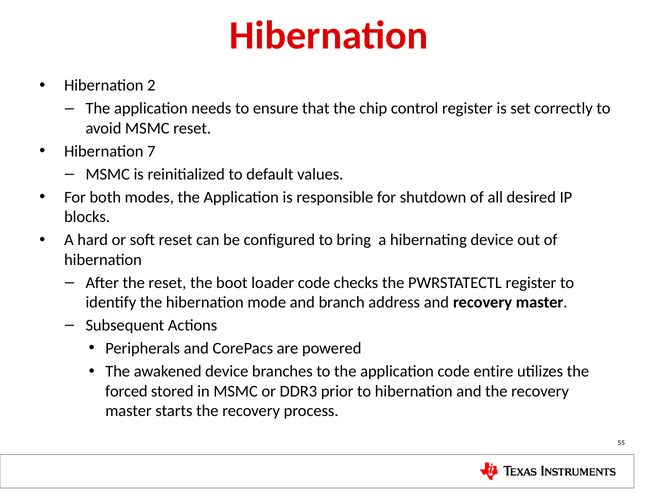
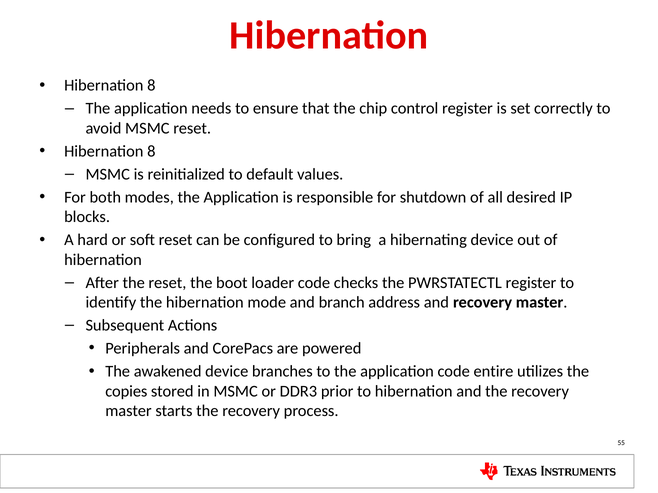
2 at (151, 86): 2 -> 8
7 at (151, 151): 7 -> 8
forced: forced -> copies
